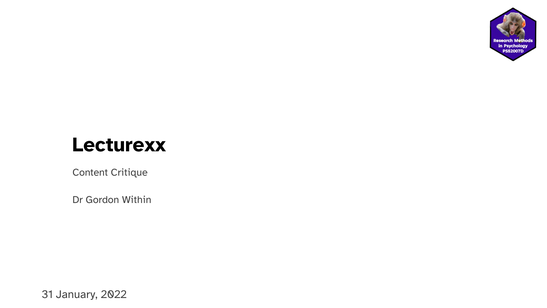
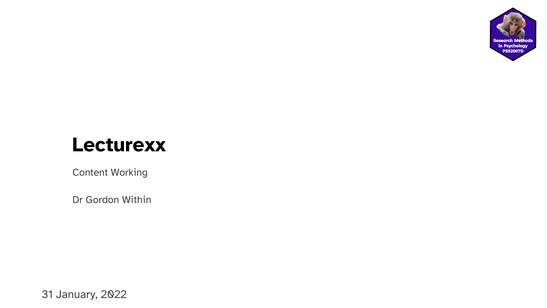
Critique: Critique -> Working
